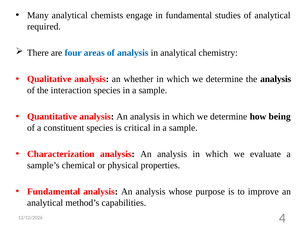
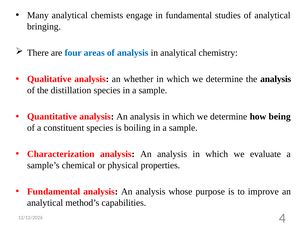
required: required -> bringing
interaction: interaction -> distillation
critical: critical -> boiling
